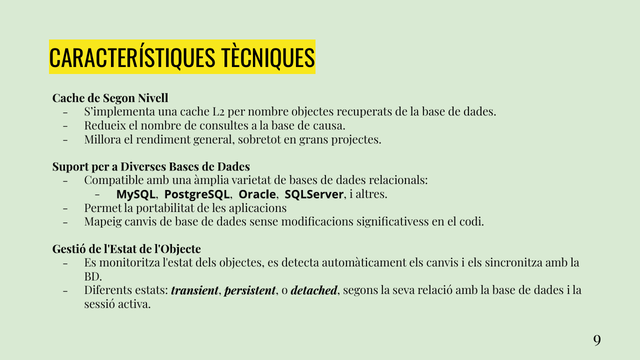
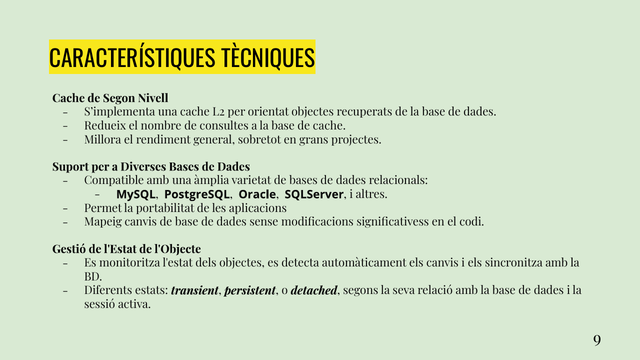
per nombre: nombre -> orientat
de causa: causa -> cache
